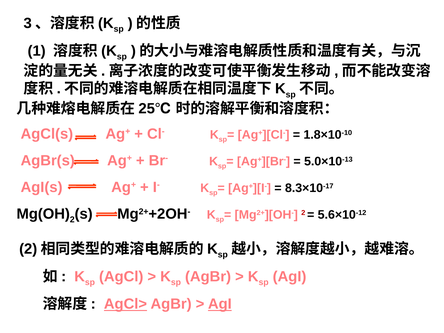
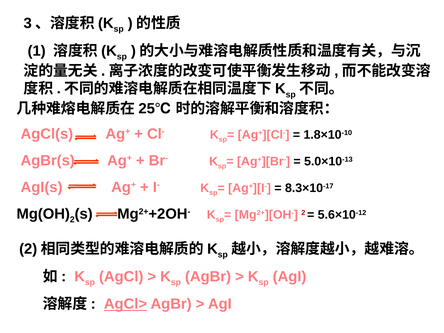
AgI at (220, 304) underline: present -> none
